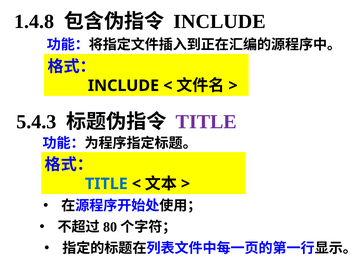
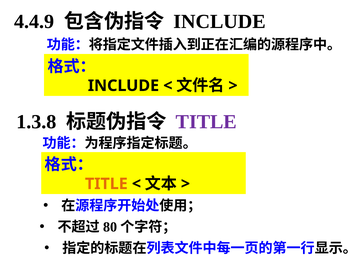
1.4.8: 1.4.8 -> 4.4.9
5.4.3: 5.4.3 -> 1.3.8
TITLE at (106, 184) colour: blue -> orange
